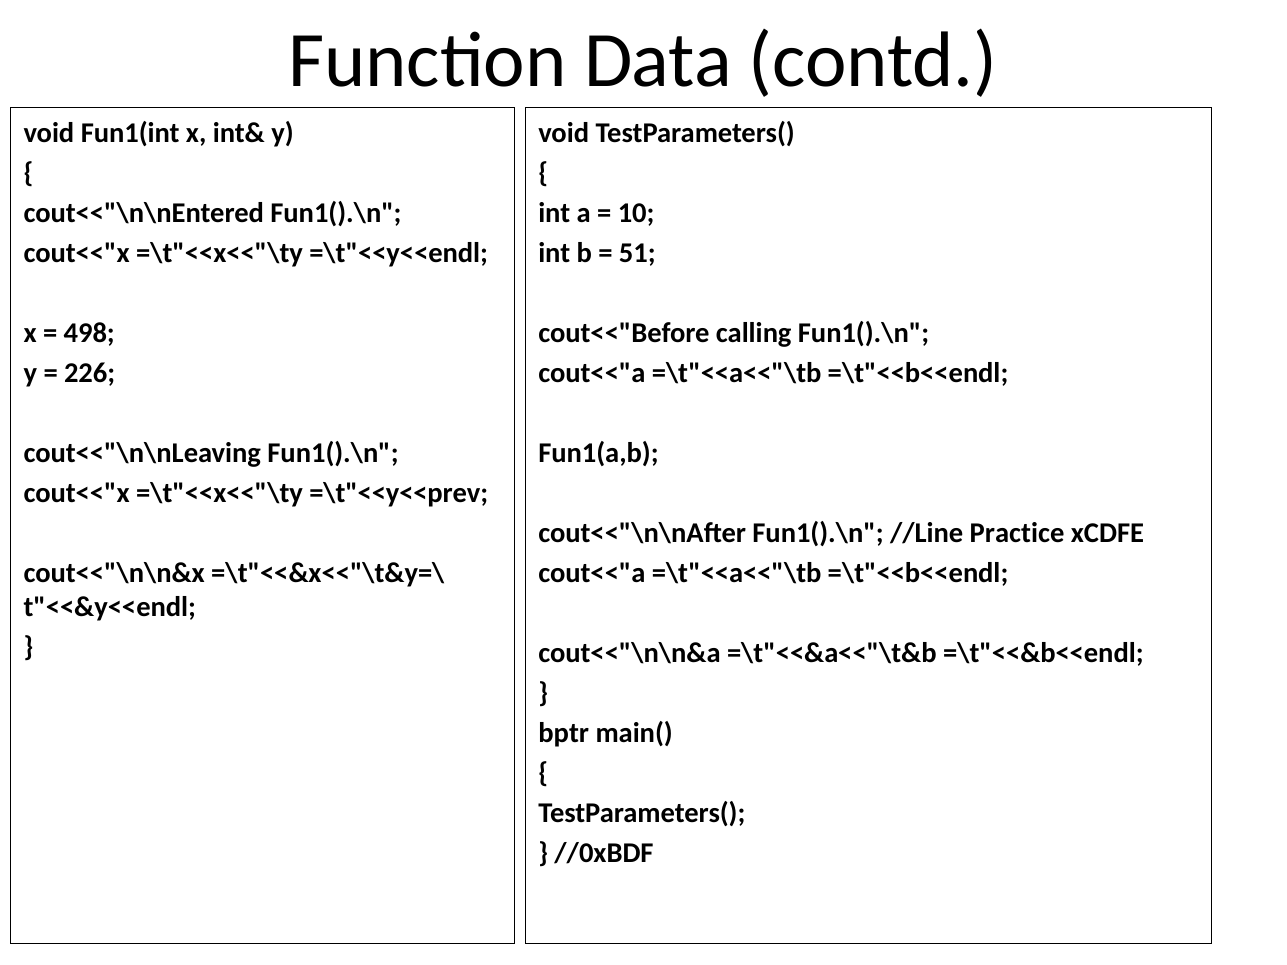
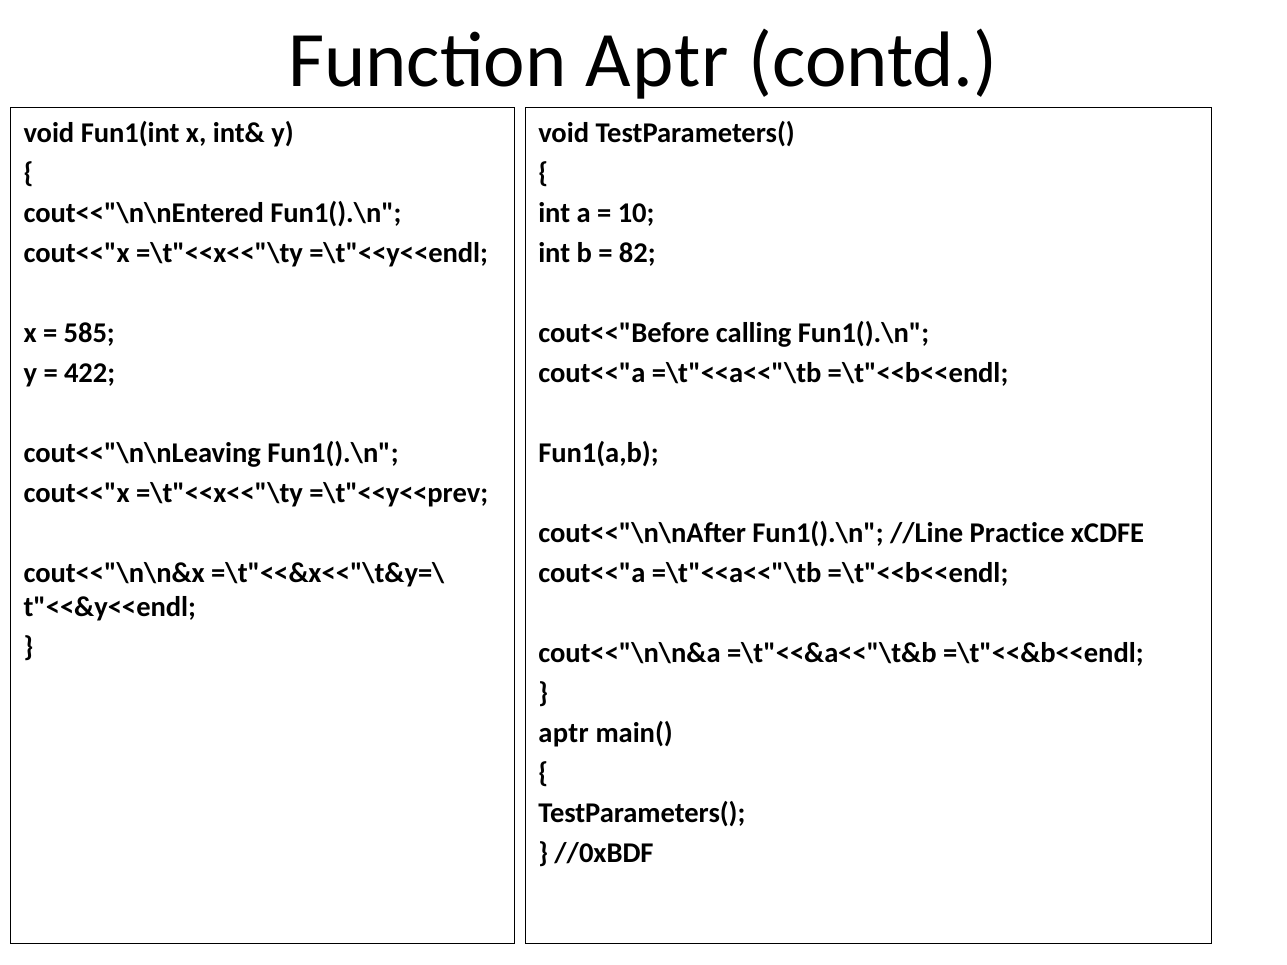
Function Data: Data -> Aptr
51: 51 -> 82
498: 498 -> 585
226: 226 -> 422
bptr at (564, 733): bptr -> aptr
